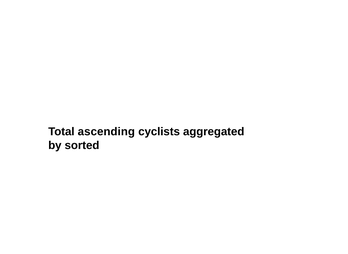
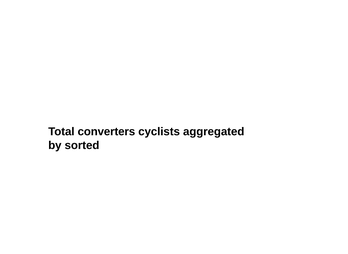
ascending: ascending -> converters
